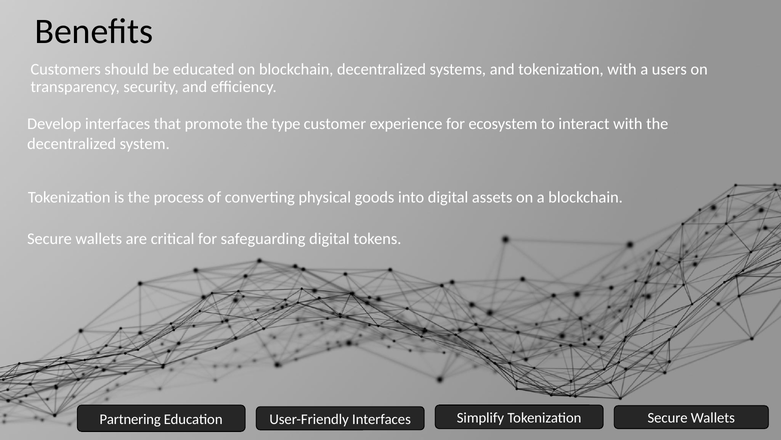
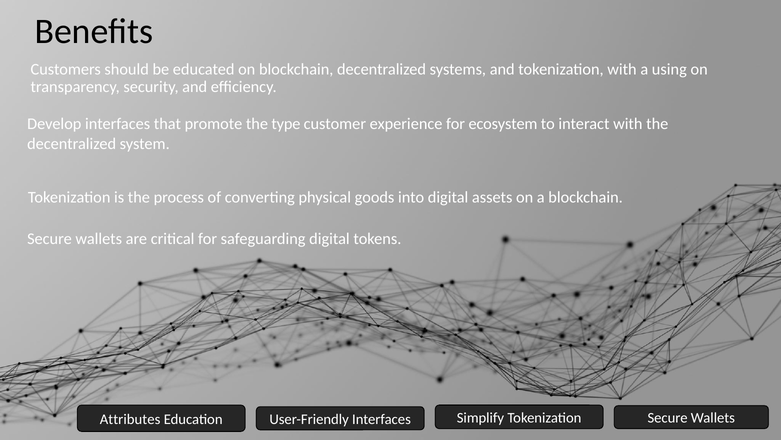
users: users -> using
Partnering: Partnering -> Attributes
